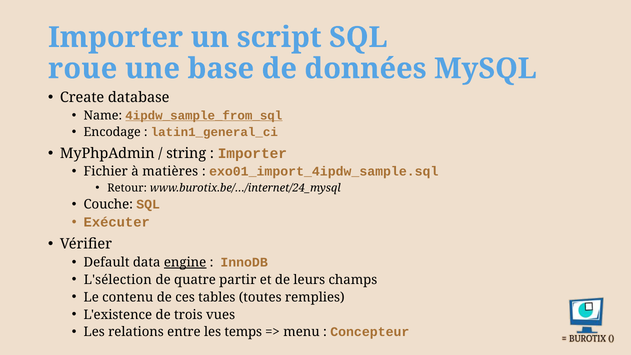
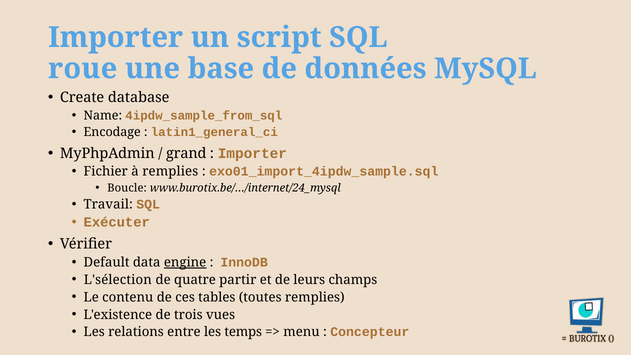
4ipdw_sample_from_sql underline: present -> none
string: string -> grand
à matières: matières -> remplies
Retour: Retour -> Boucle
Couche: Couche -> Travail
